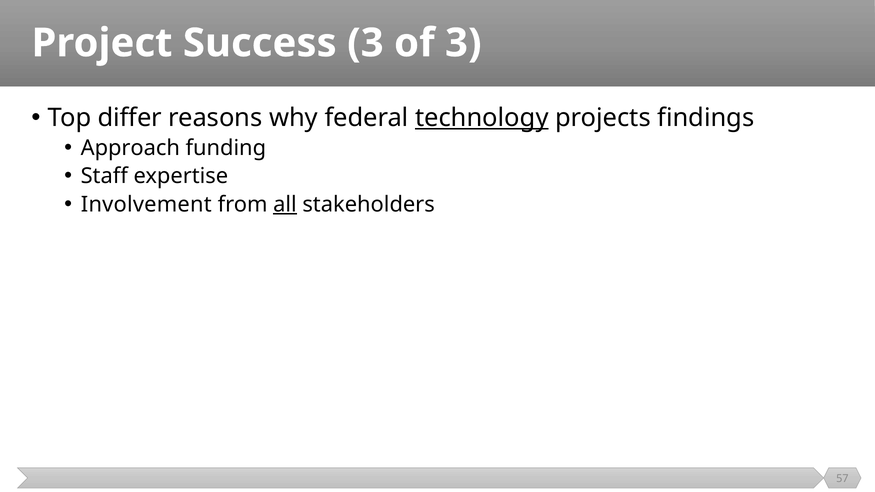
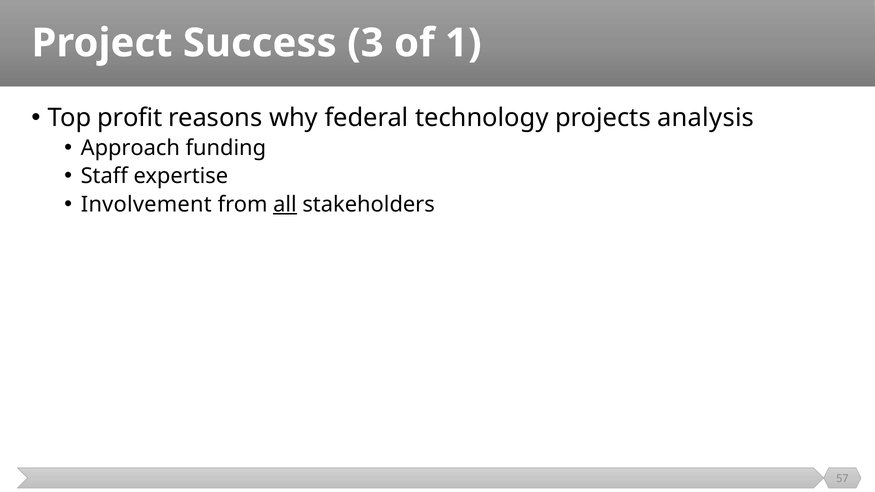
of 3: 3 -> 1
differ: differ -> profit
technology underline: present -> none
findings: findings -> analysis
